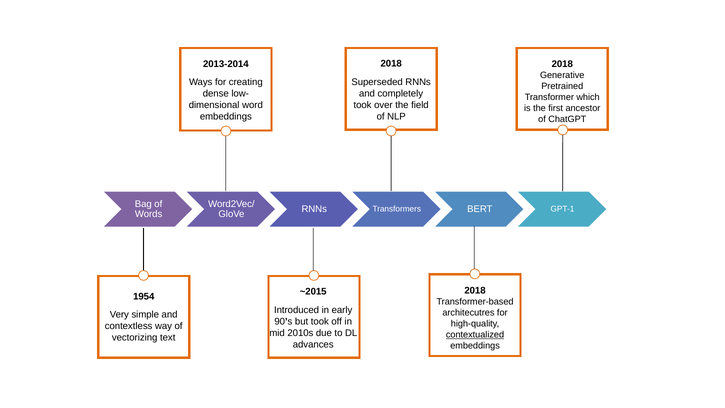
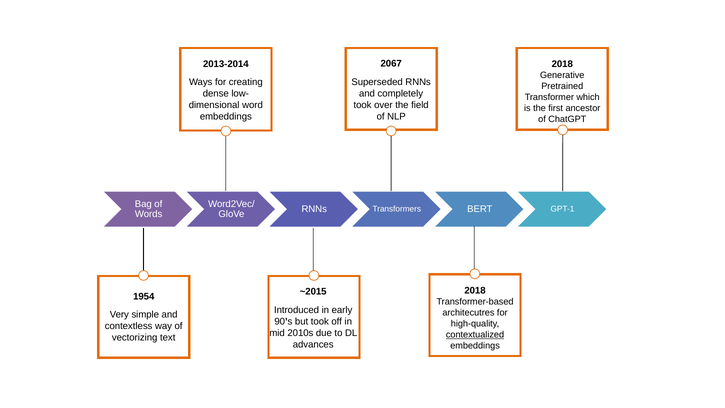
2018 at (391, 64): 2018 -> 2067
